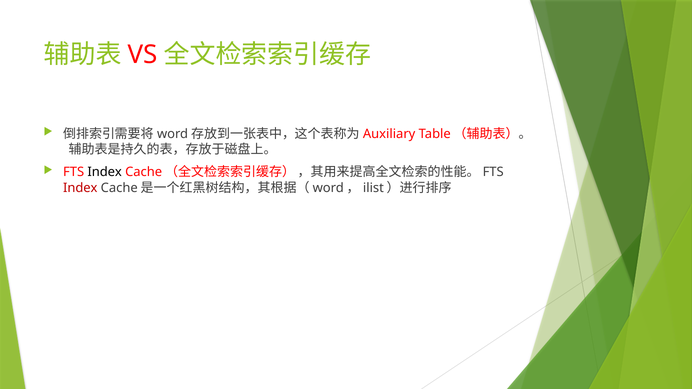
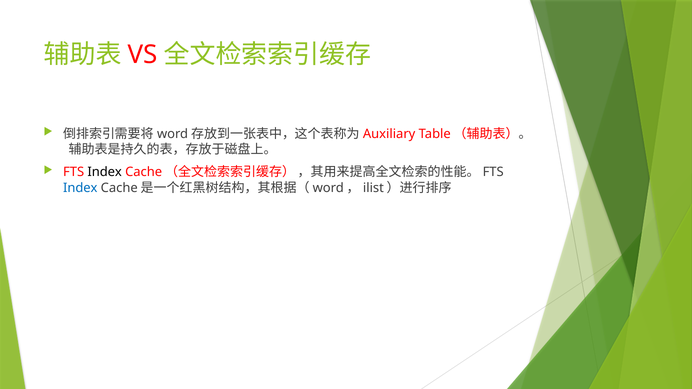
Index at (80, 188) colour: red -> blue
